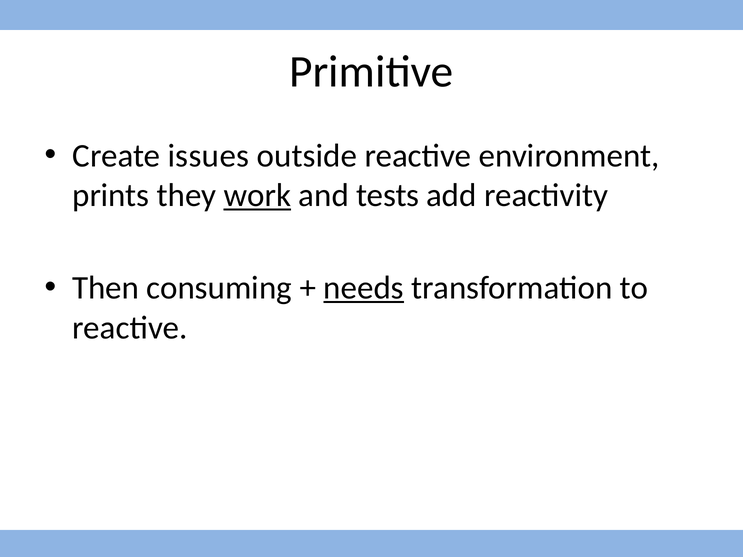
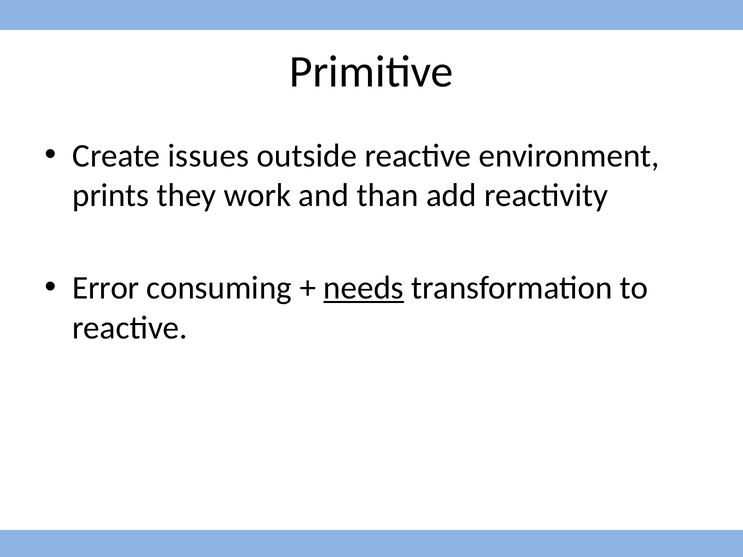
work underline: present -> none
tests: tests -> than
Then: Then -> Error
